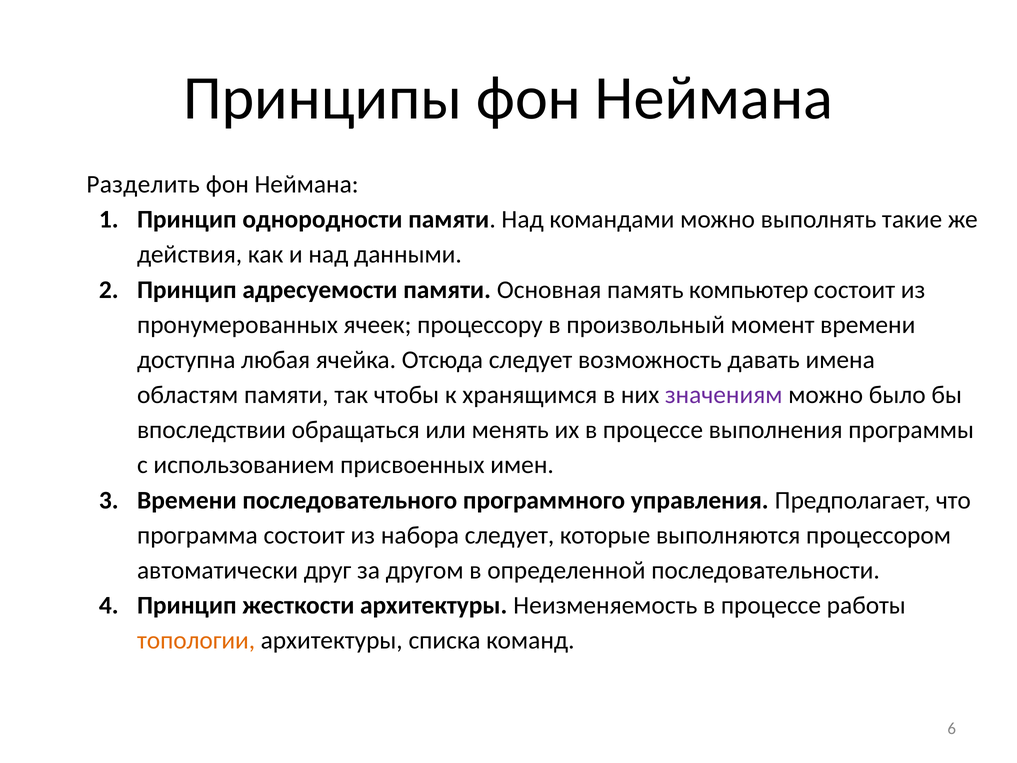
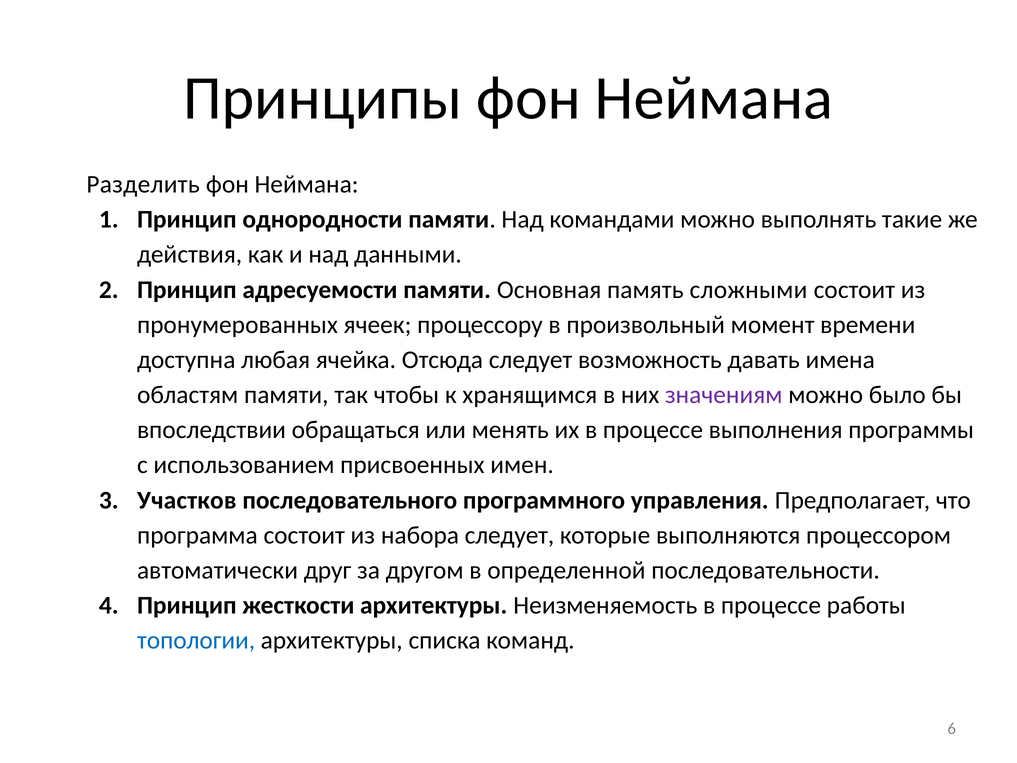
компьютер: компьютер -> сложными
Времени at (187, 500): Времени -> Участков
топологии colour: orange -> blue
